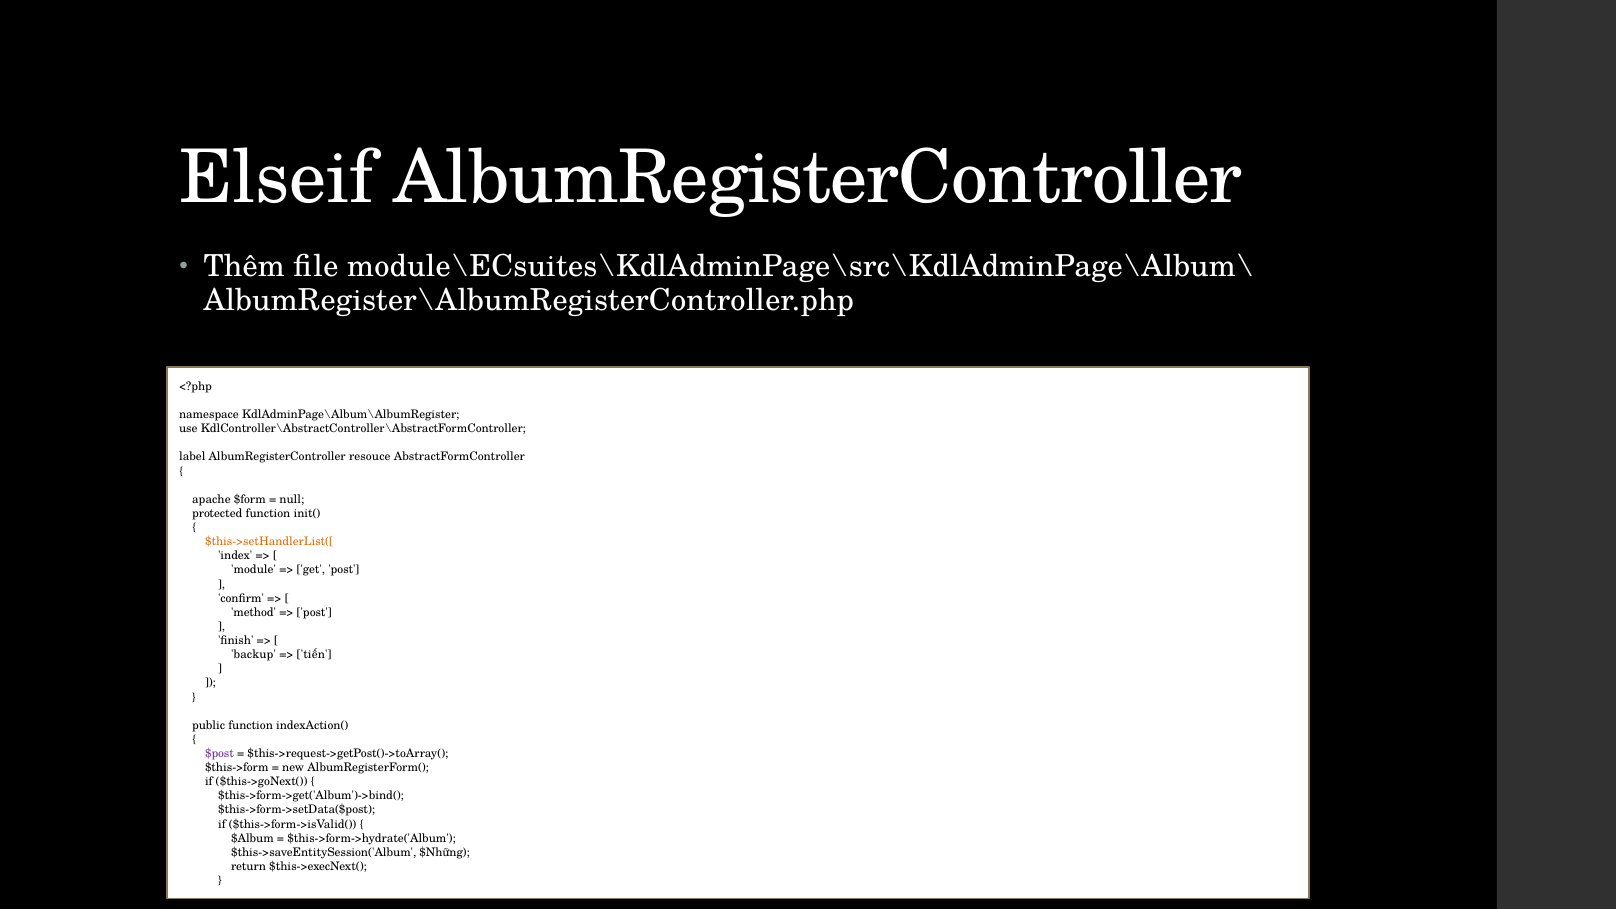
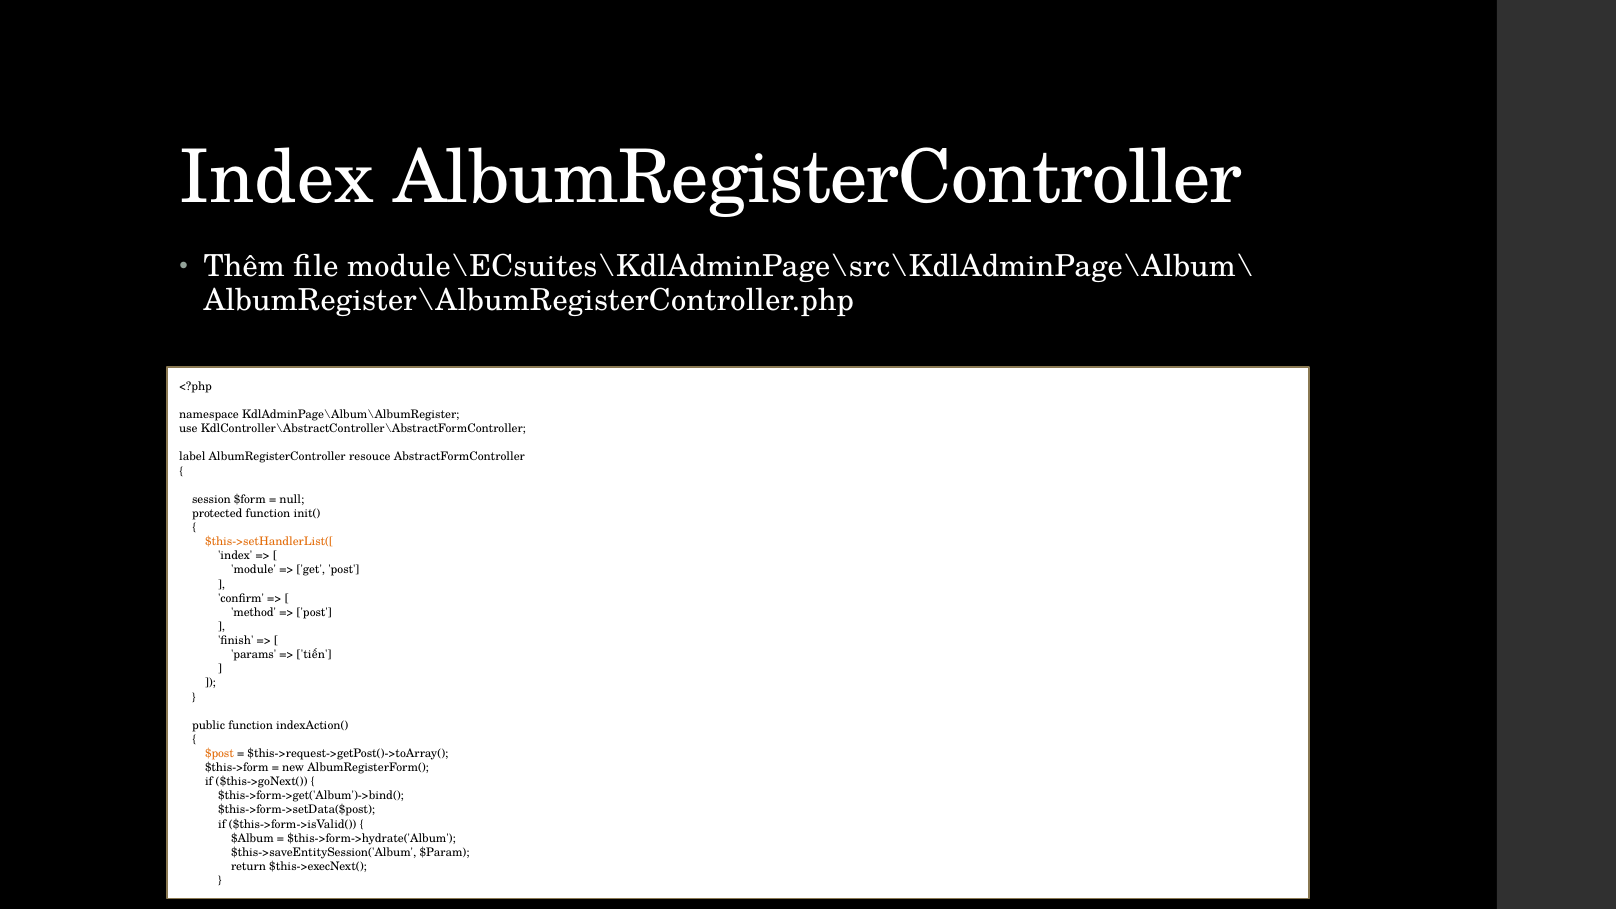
Elseif at (277, 178): Elseif -> Index
apache: apache -> session
backup: backup -> params
$post colour: purple -> orange
$Những: $Những -> $Param
